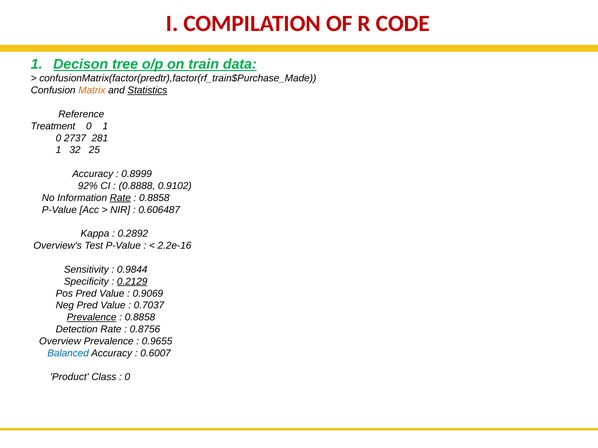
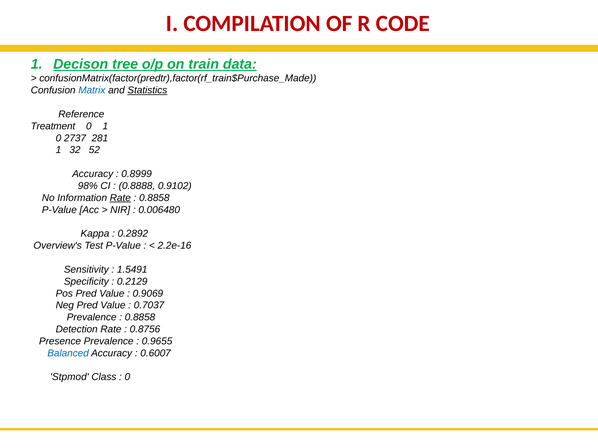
Matrix colour: orange -> blue
25: 25 -> 52
92%: 92% -> 98%
0.606487: 0.606487 -> 0.006480
0.9844: 0.9844 -> 1.5491
0.2129 underline: present -> none
Prevalence at (92, 318) underline: present -> none
Overview: Overview -> Presence
Product: Product -> Stpmod
